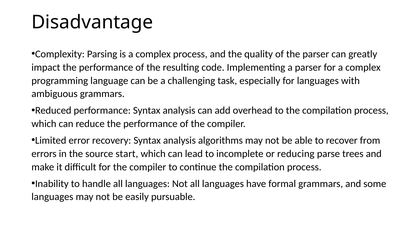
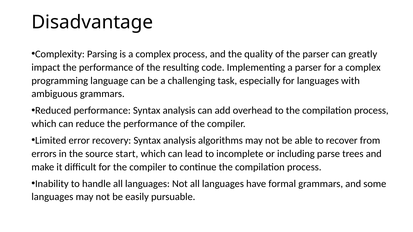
reducing: reducing -> including
